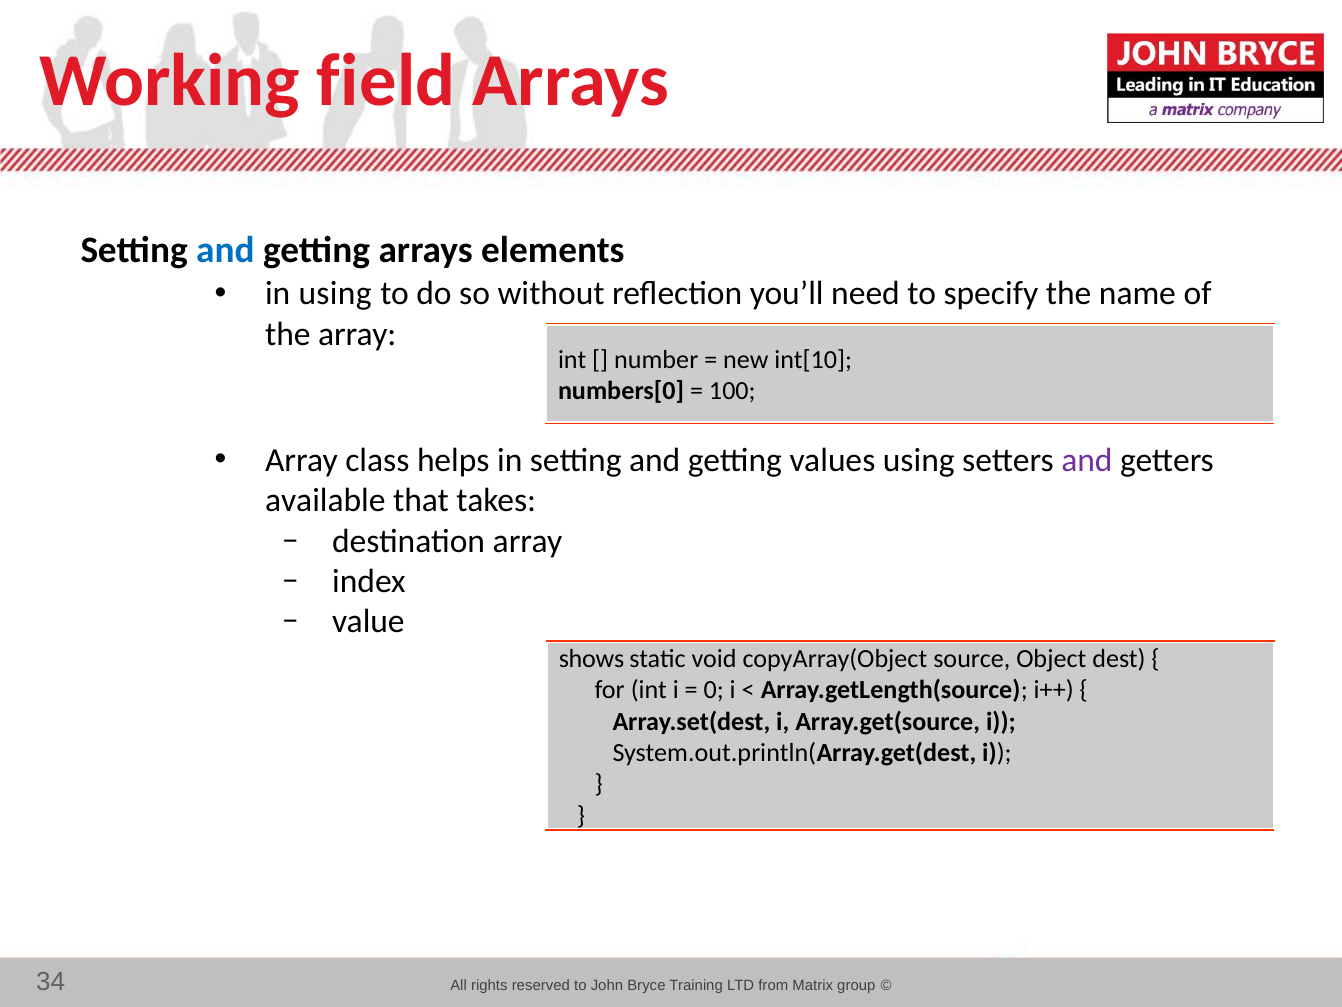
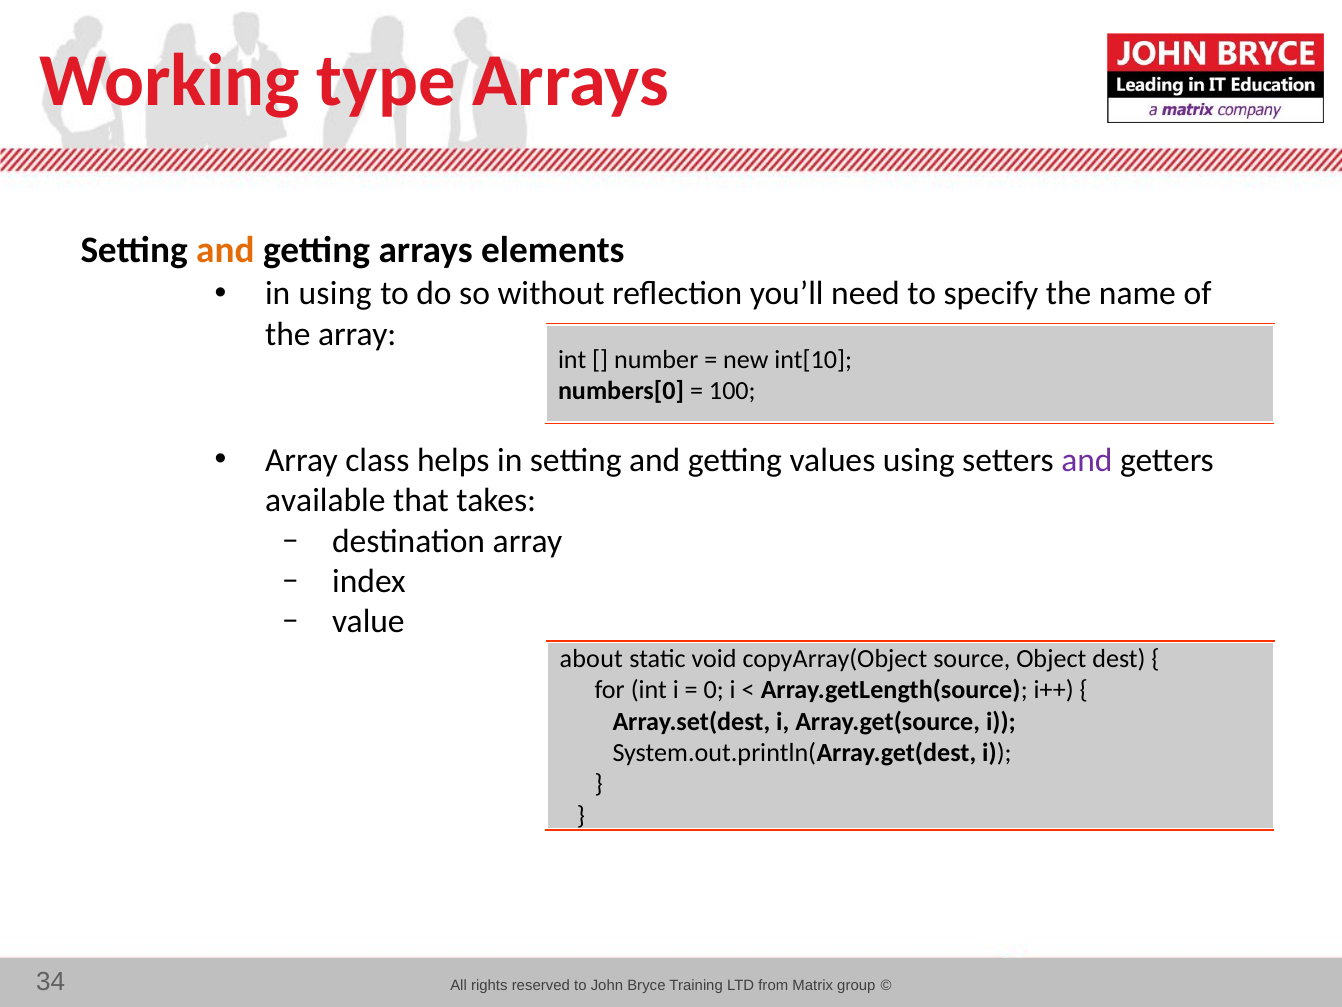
field: field -> type
and at (225, 250) colour: blue -> orange
shows: shows -> about
